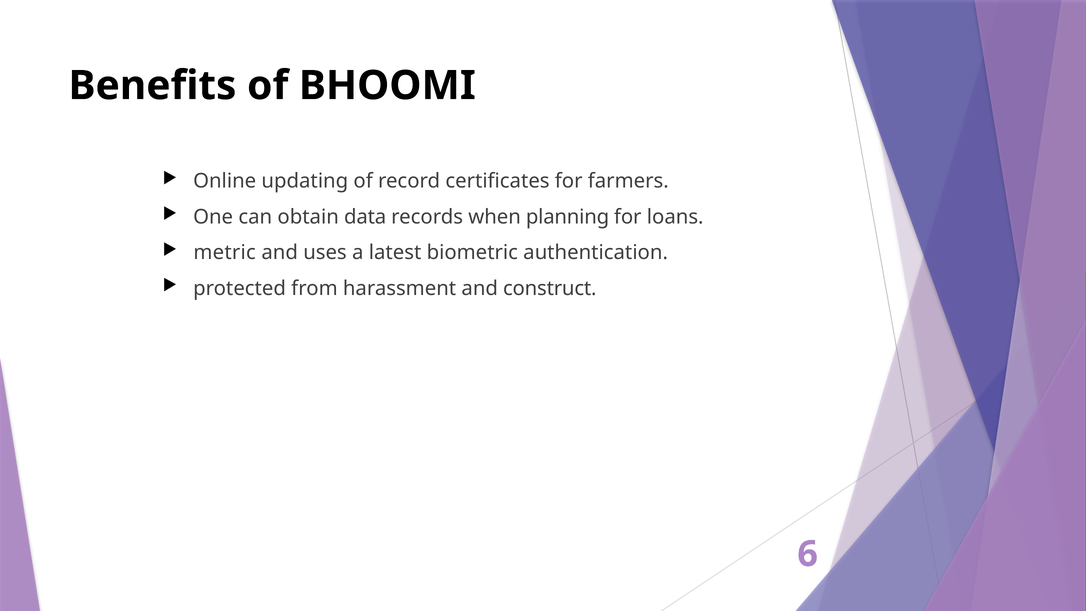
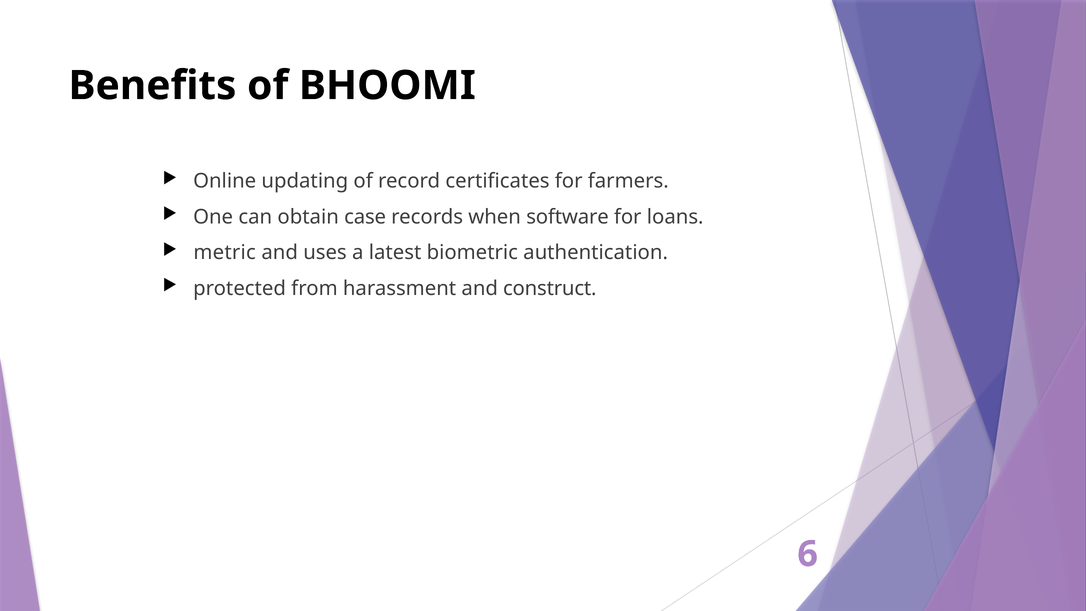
data: data -> case
planning: planning -> software
